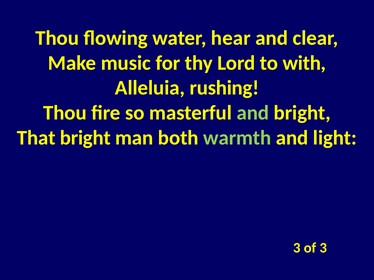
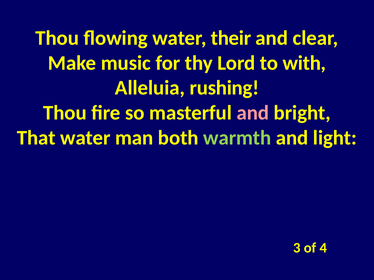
hear: hear -> their
and at (253, 113) colour: light green -> pink
That bright: bright -> water
of 3: 3 -> 4
